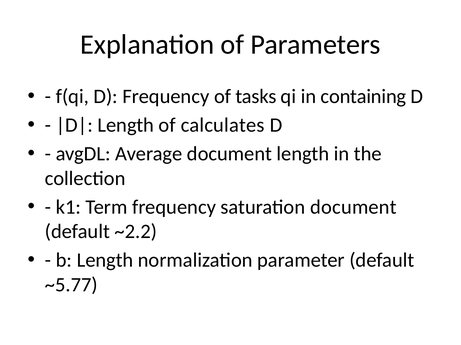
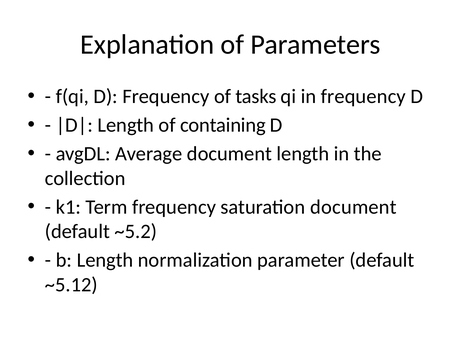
in containing: containing -> frequency
calculates: calculates -> containing
~2.2: ~2.2 -> ~5.2
~5.77: ~5.77 -> ~5.12
